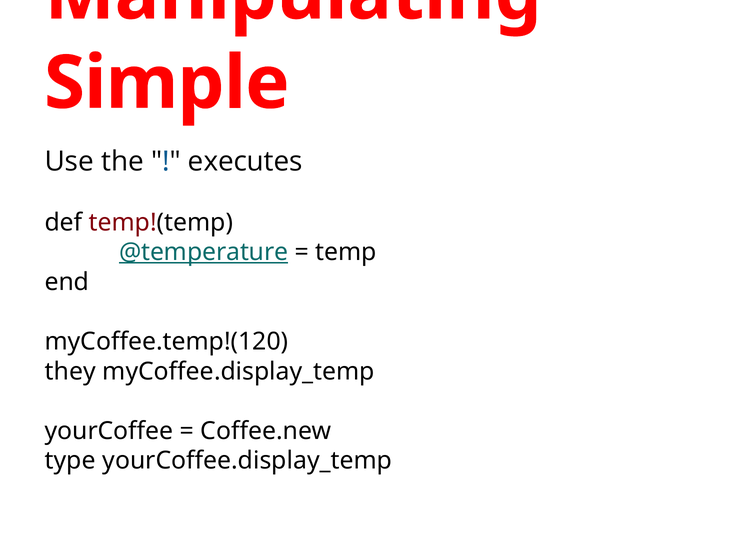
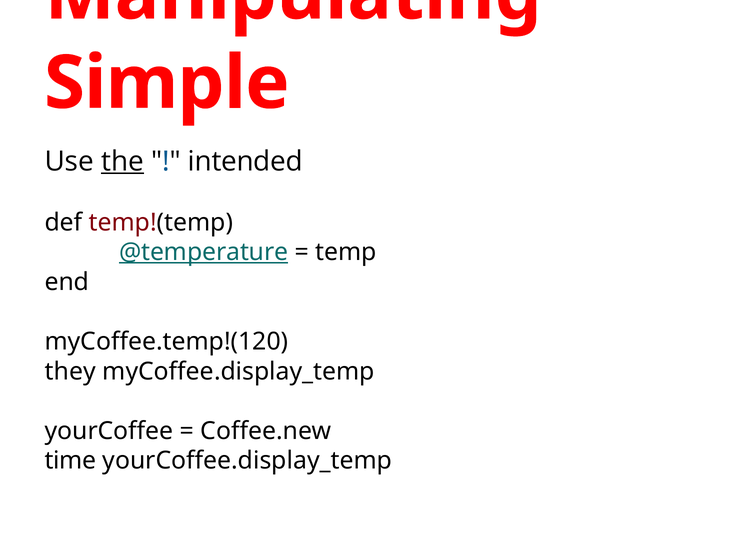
the underline: none -> present
executes: executes -> intended
type: type -> time
